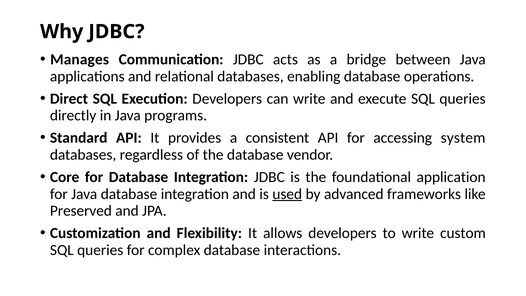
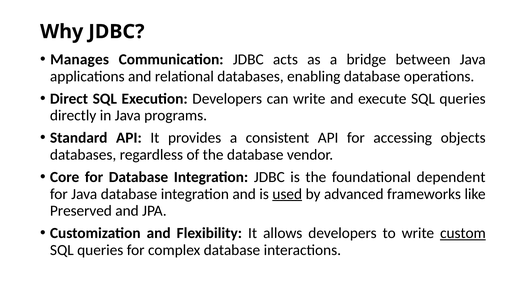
system: system -> objects
application: application -> dependent
custom underline: none -> present
